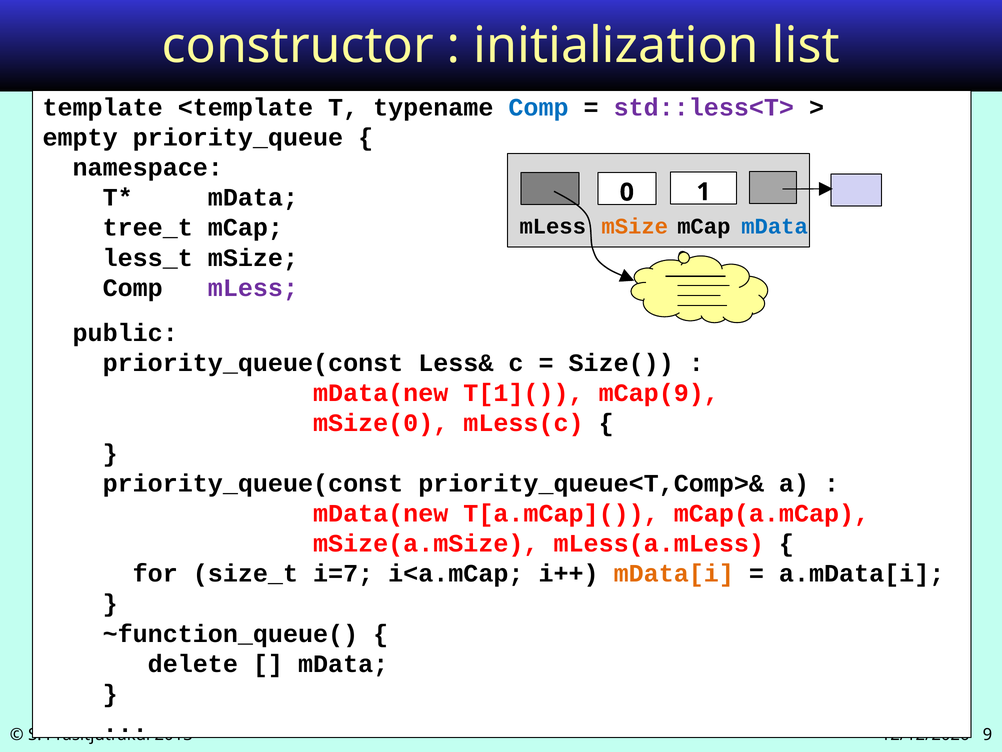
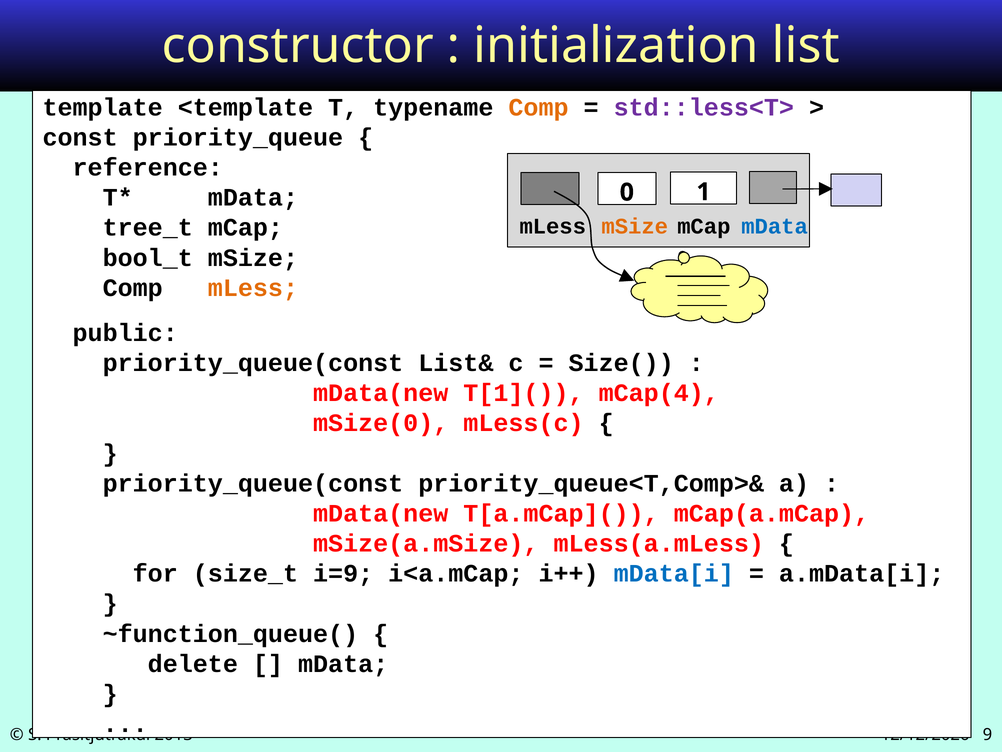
Comp at (539, 107) colour: blue -> orange
empty: empty -> const
namespace: namespace -> reference
less_t: less_t -> bool_t
mLess at (253, 288) colour: purple -> orange
Less&: Less& -> List&
mCap(9: mCap(9 -> mCap(4
i=7: i=7 -> i=9
mData[i colour: orange -> blue
